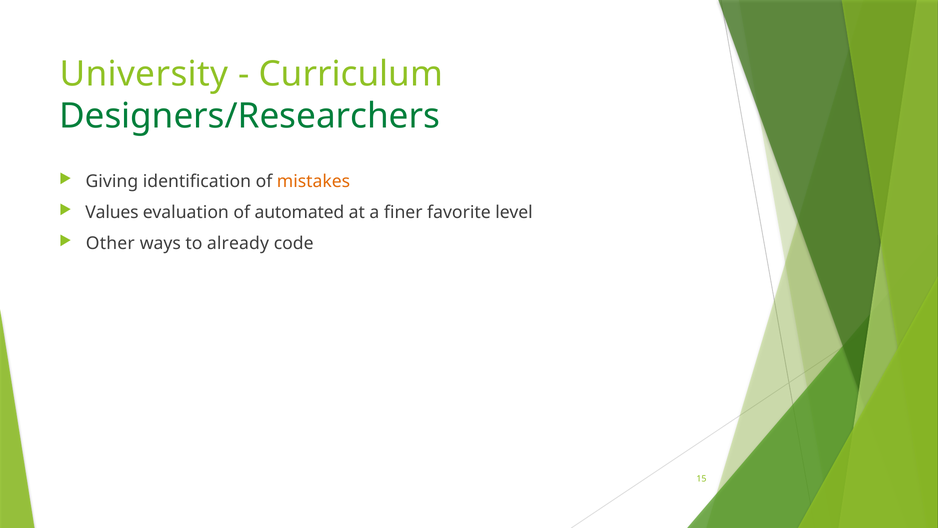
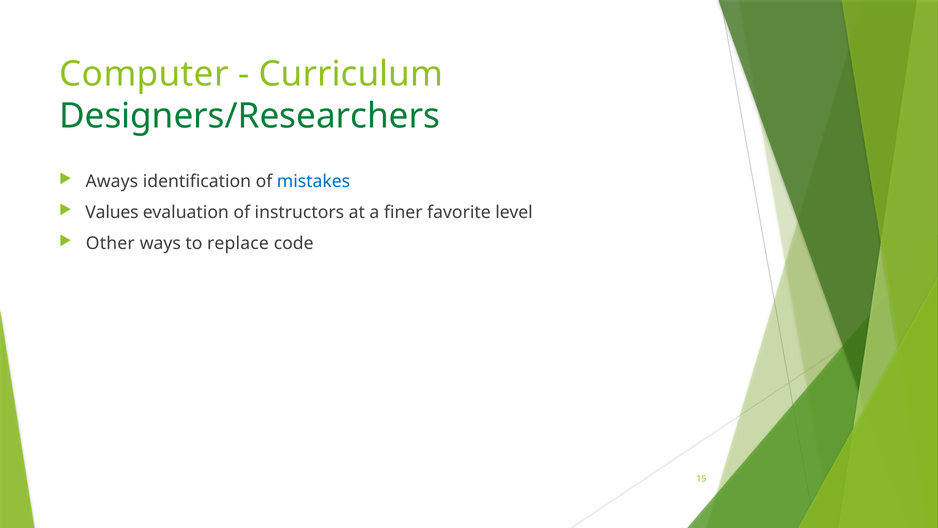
University: University -> Computer
Giving: Giving -> Aways
mistakes colour: orange -> blue
automated: automated -> instructors
already: already -> replace
